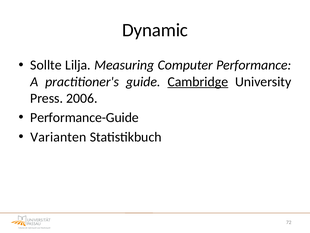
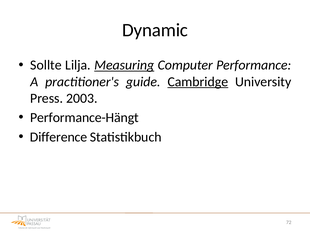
Measuring underline: none -> present
2006: 2006 -> 2003
Performance-Guide: Performance-Guide -> Performance-Hängt
Varianten: Varianten -> Difference
